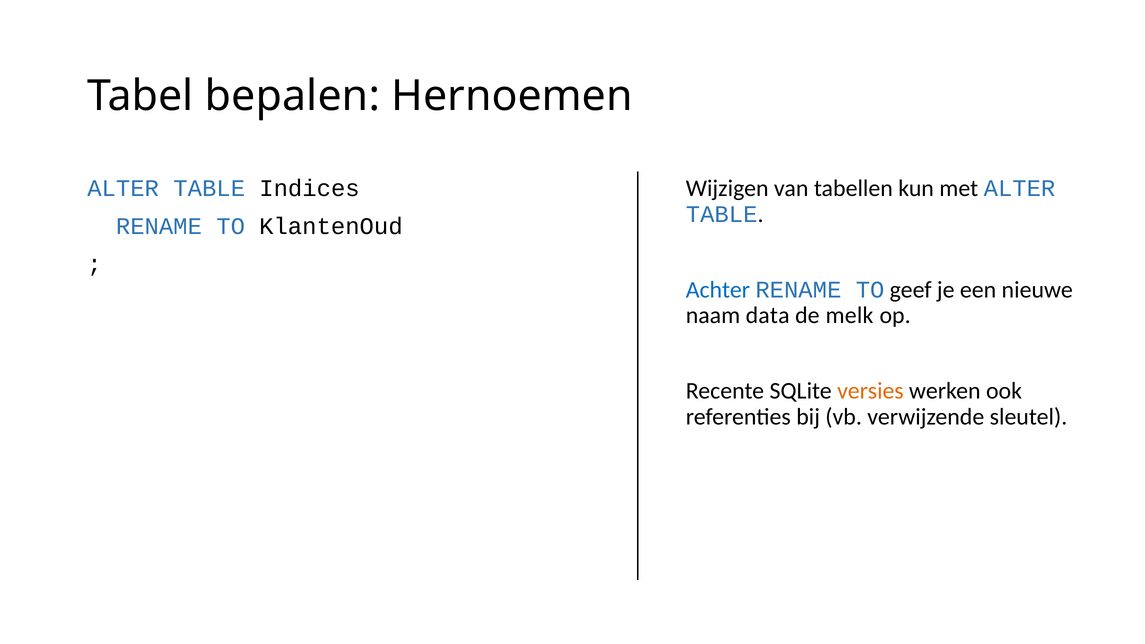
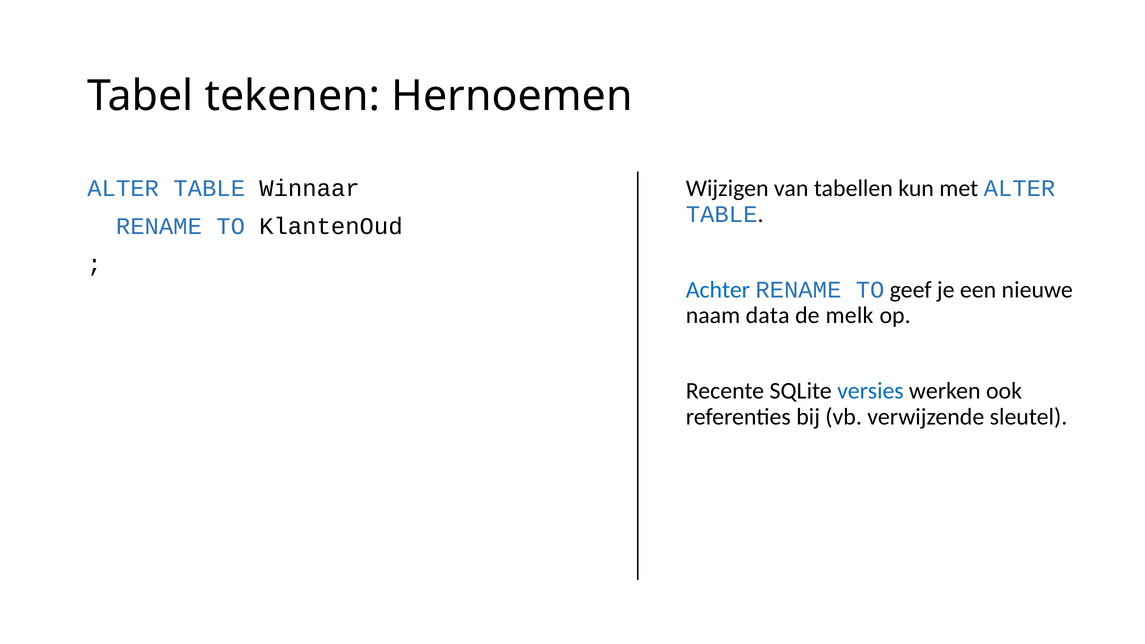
bepalen: bepalen -> tekenen
Indices: Indices -> Winnaar
versies colour: orange -> blue
